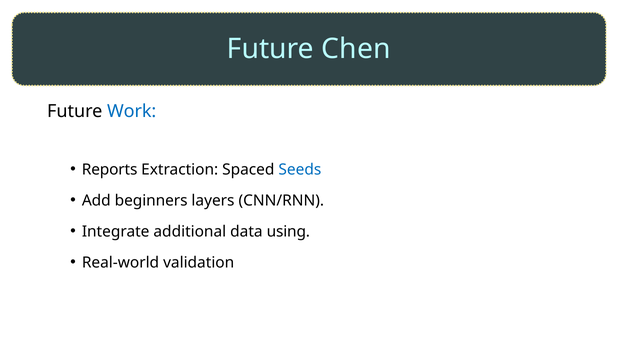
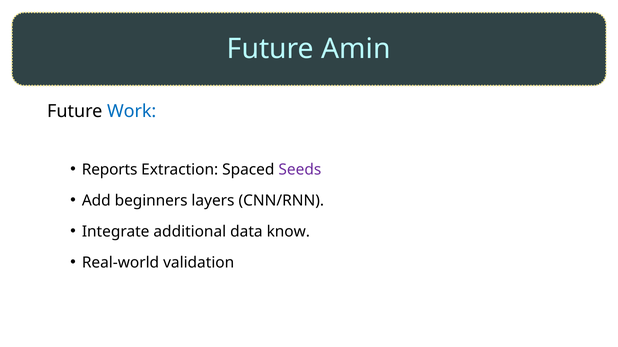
Chen: Chen -> Amin
Seeds colour: blue -> purple
using: using -> know
